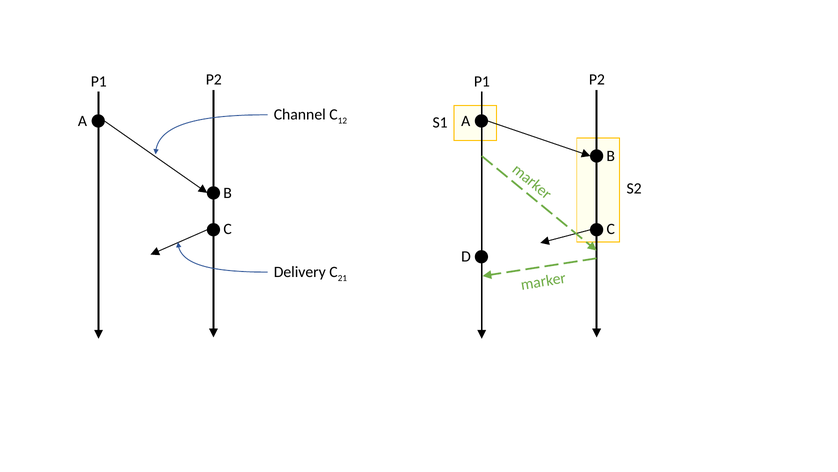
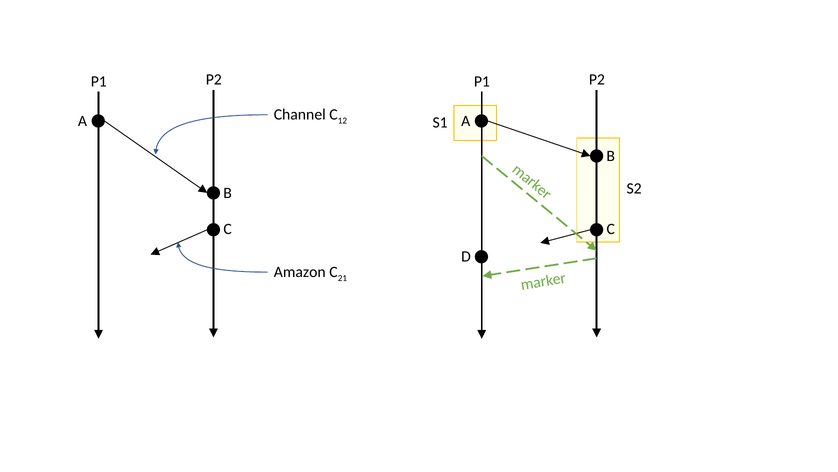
Delivery: Delivery -> Amazon
